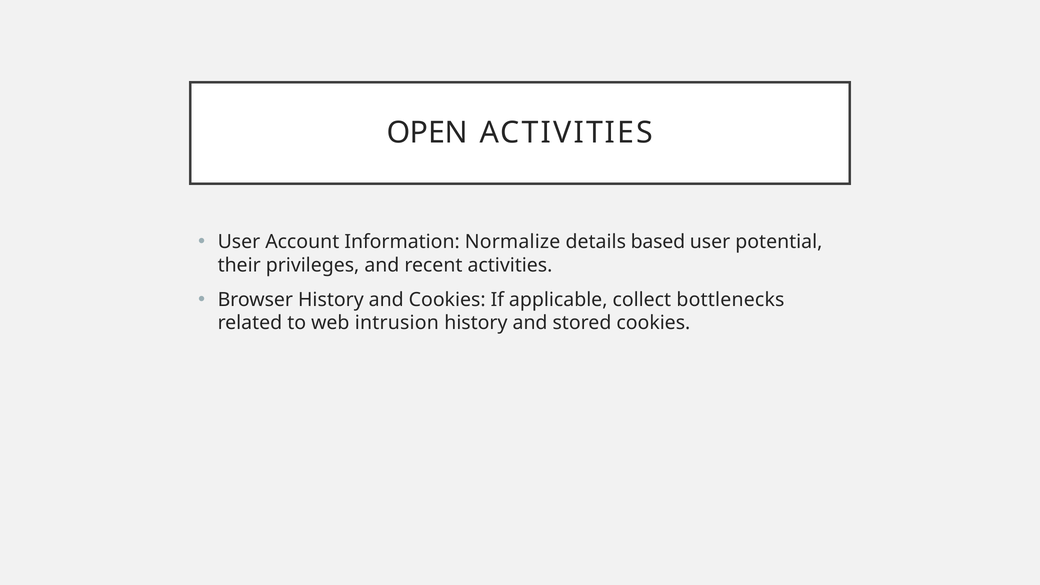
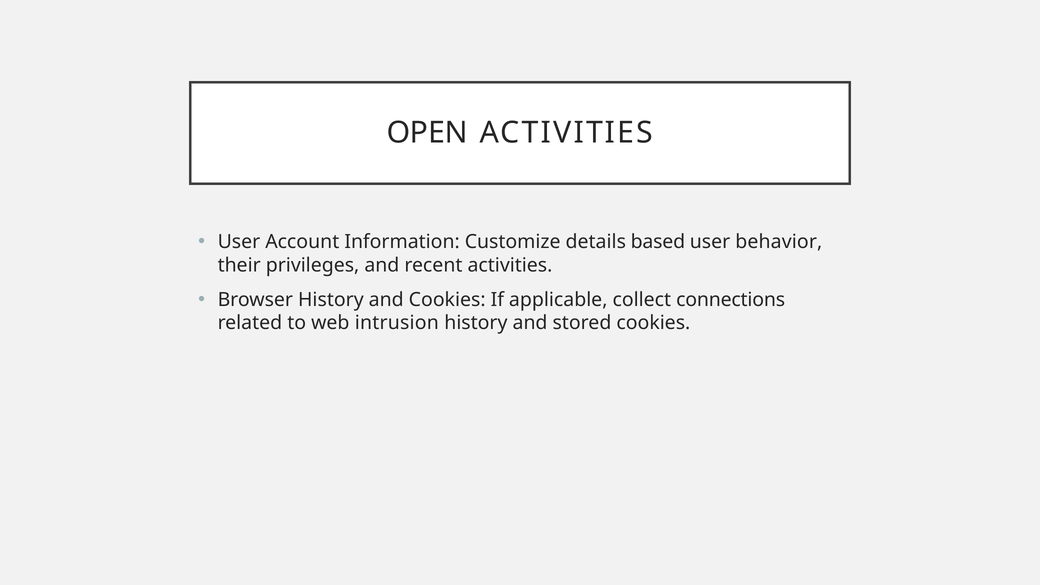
Normalize: Normalize -> Customize
potential: potential -> behavior
bottlenecks: bottlenecks -> connections
